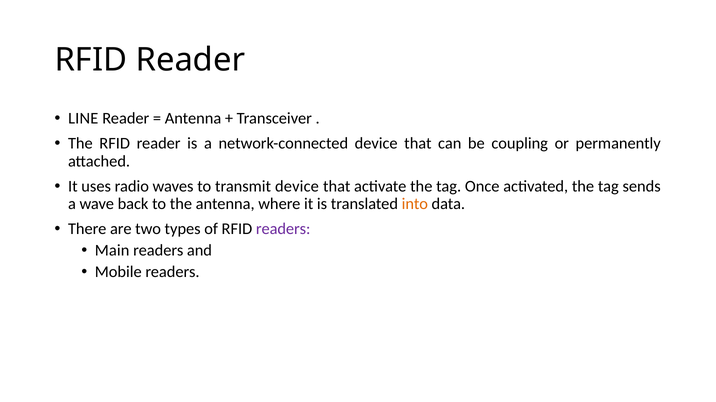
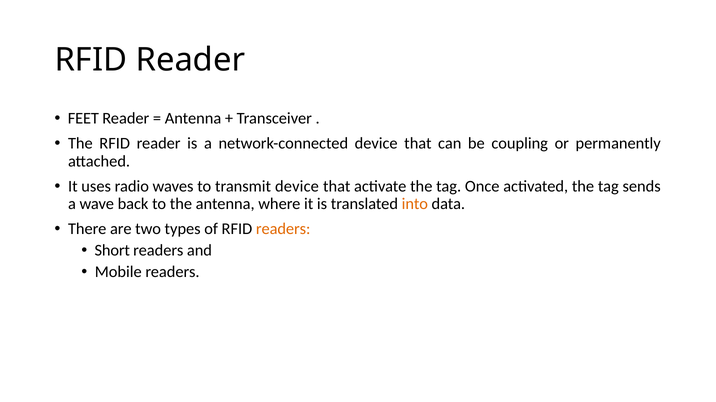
LINE: LINE -> FEET
readers at (283, 230) colour: purple -> orange
Main: Main -> Short
